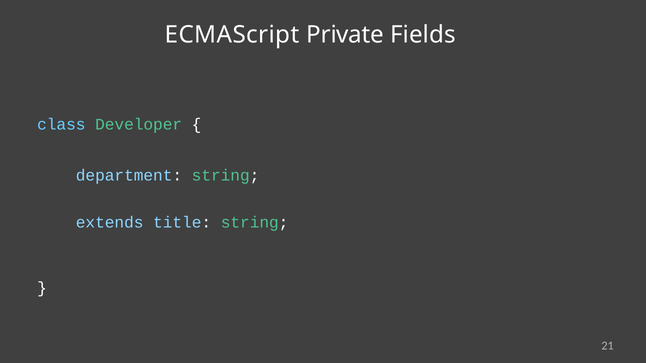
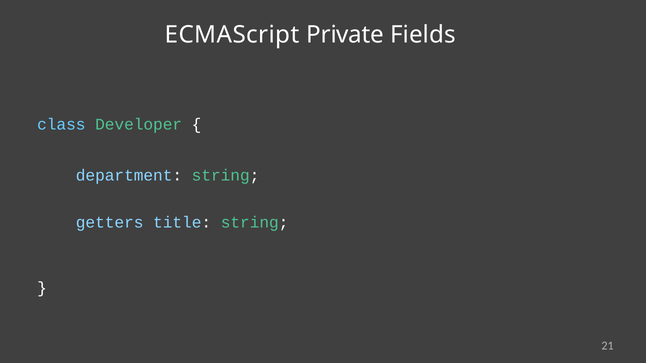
extends: extends -> getters
